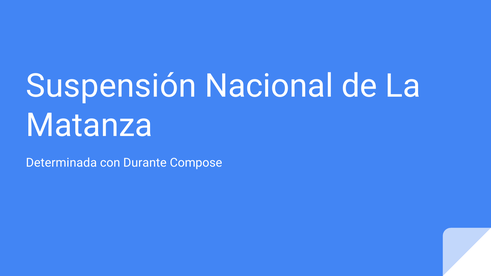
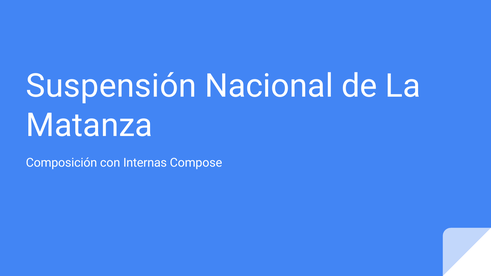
Determinada: Determinada -> Composición
Durante: Durante -> Internas
